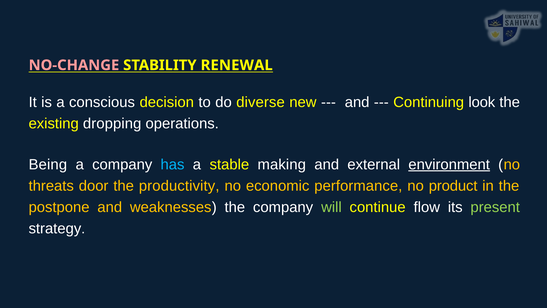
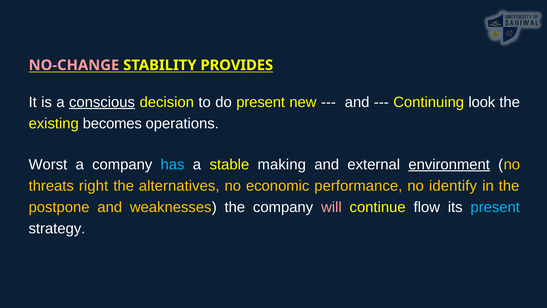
RENEWAL: RENEWAL -> PROVIDES
conscious underline: none -> present
do diverse: diverse -> present
dropping: dropping -> becomes
Being: Being -> Worst
door: door -> right
productivity: productivity -> alternatives
product: product -> identify
will colour: light green -> pink
present at (495, 207) colour: light green -> light blue
